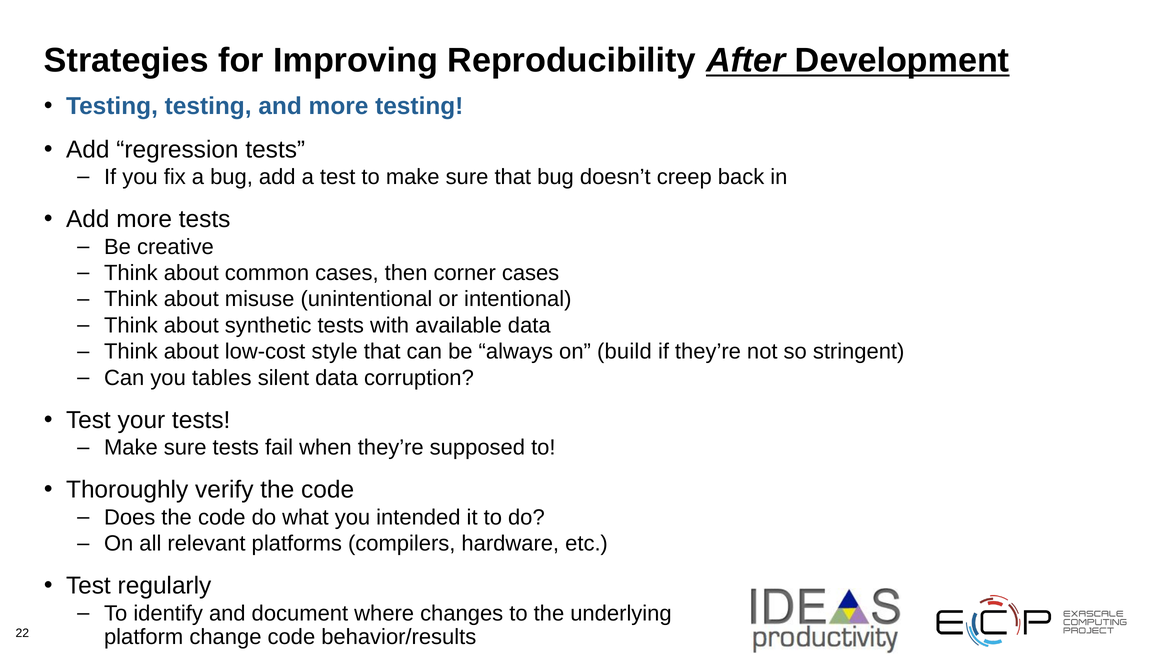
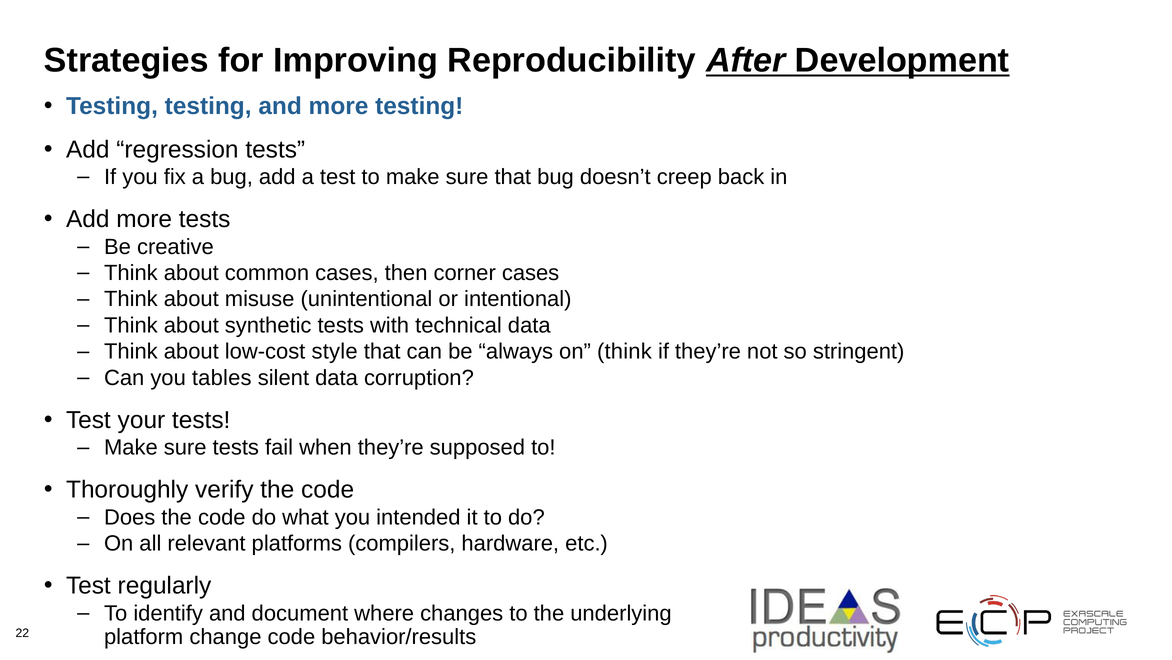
available: available -> technical
on build: build -> think
